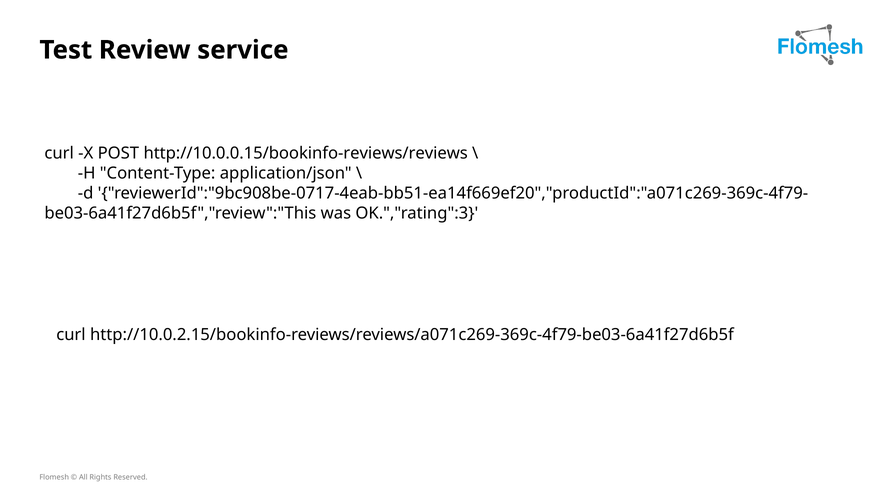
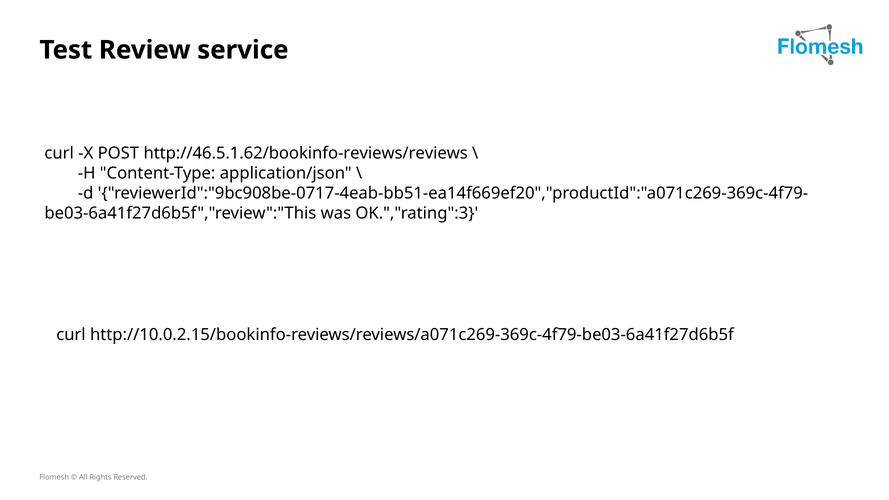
http://10.0.0.15/bookinfo-reviews/reviews: http://10.0.0.15/bookinfo-reviews/reviews -> http://46.5.1.62/bookinfo-reviews/reviews
